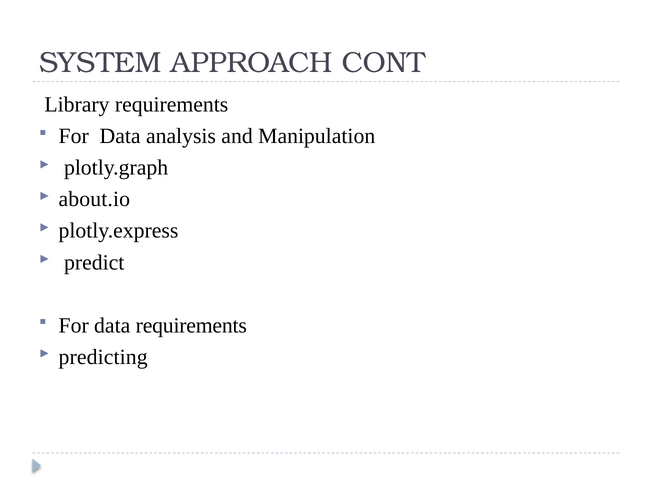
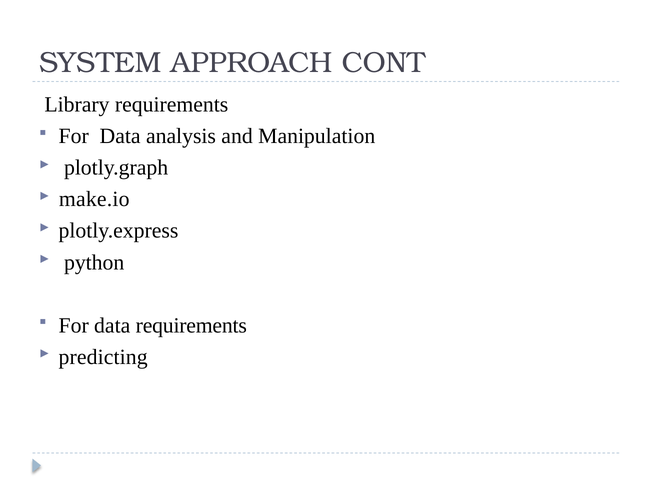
about.io: about.io -> make.io
predict: predict -> python
